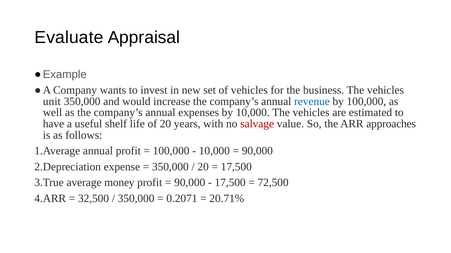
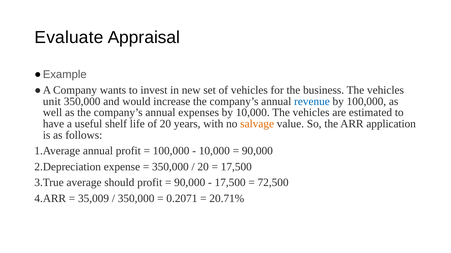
salvage colour: red -> orange
approaches: approaches -> application
money: money -> should
32,500: 32,500 -> 35,009
